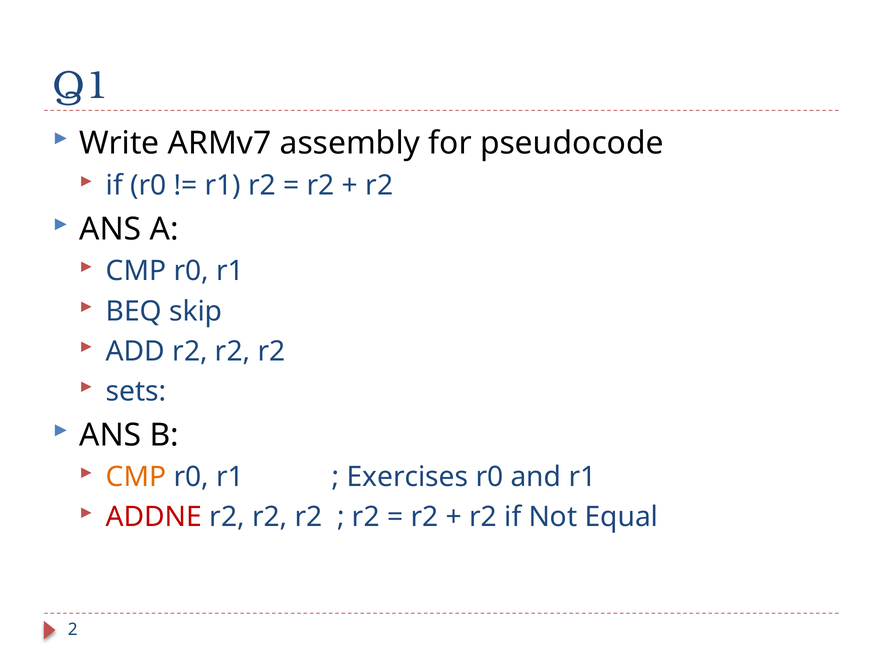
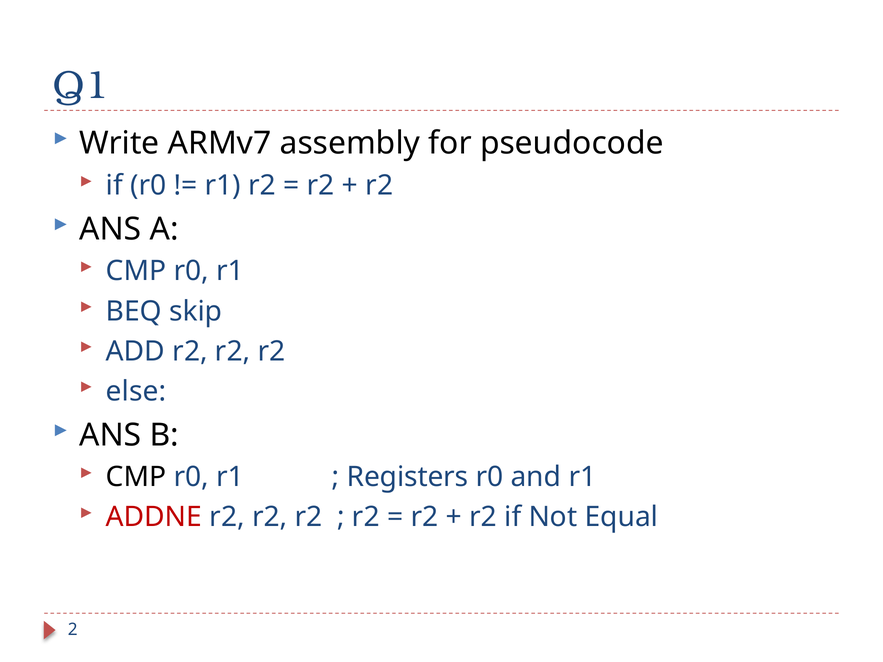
sets: sets -> else
CMP at (136, 477) colour: orange -> black
Exercises: Exercises -> Registers
